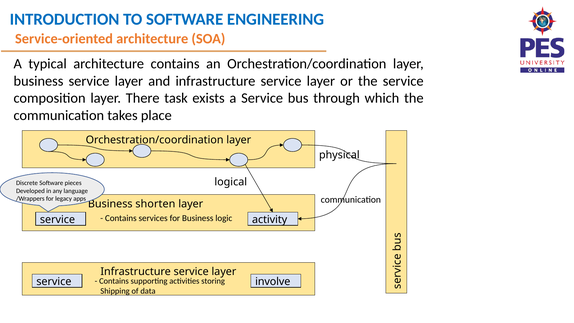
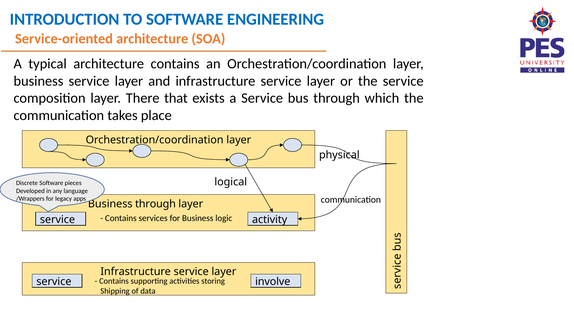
task: task -> that
shorten at (155, 204): shorten -> through
